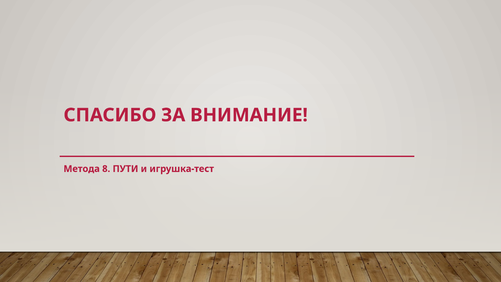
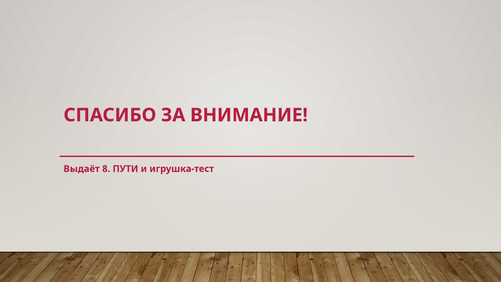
Метода: Метода -> Выдаёт
